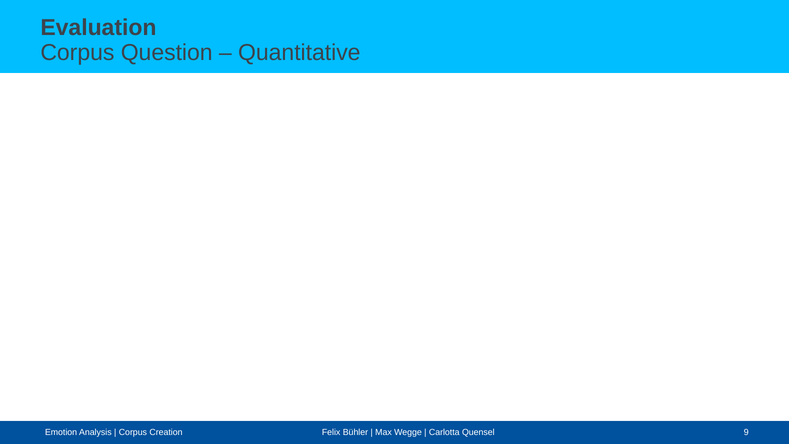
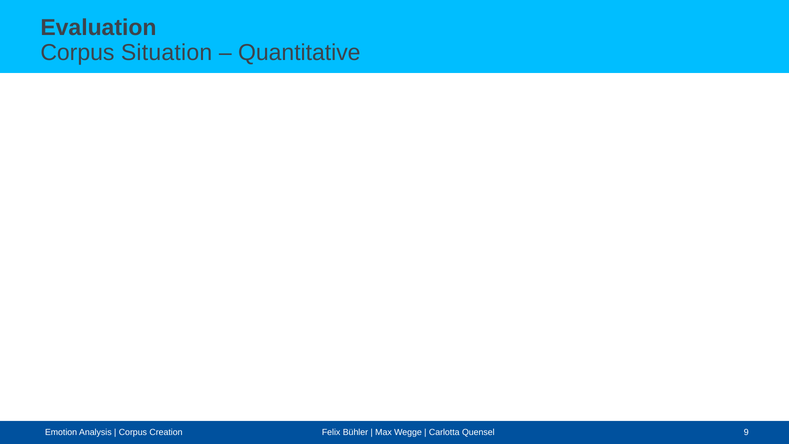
Question: Question -> Situation
